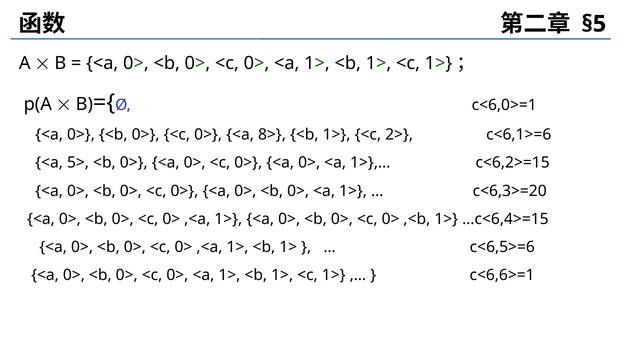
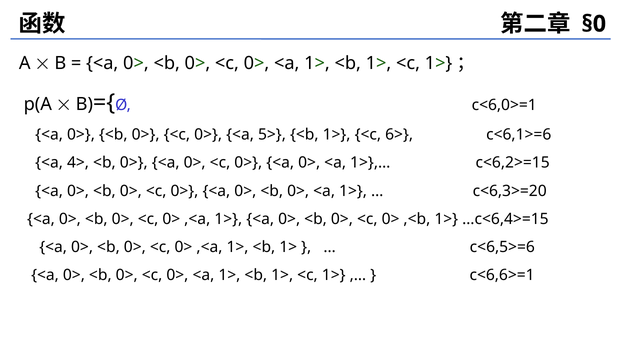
§5: §5 -> §0
8>: 8> -> 5>
2>: 2> -> 6>
5>: 5> -> 4>
